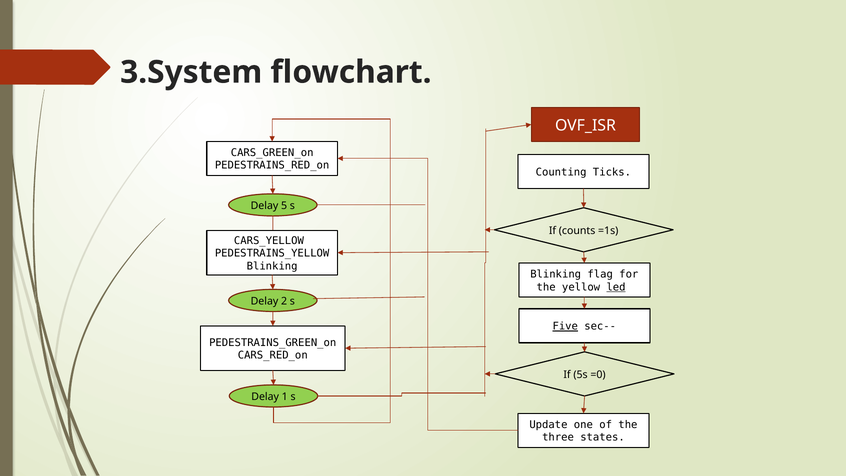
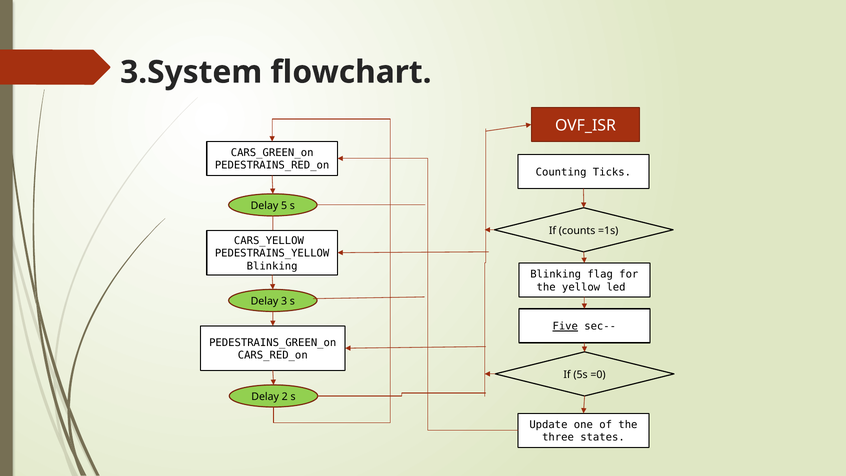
led underline: present -> none
2: 2 -> 3
1: 1 -> 2
